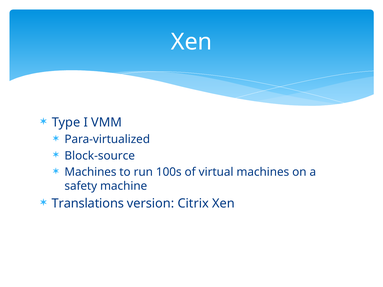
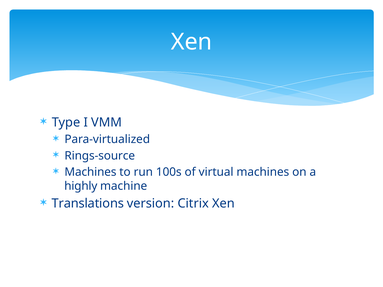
Block-source: Block-source -> Rings-source
safety: safety -> highly
